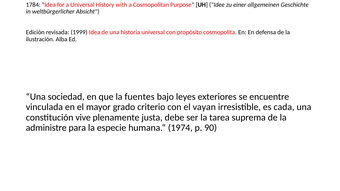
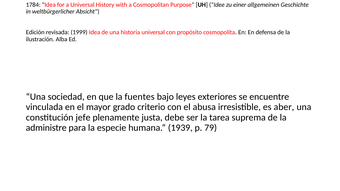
vayan: vayan -> abusa
cada: cada -> aber
vive: vive -> jefe
1974: 1974 -> 1939
90: 90 -> 79
